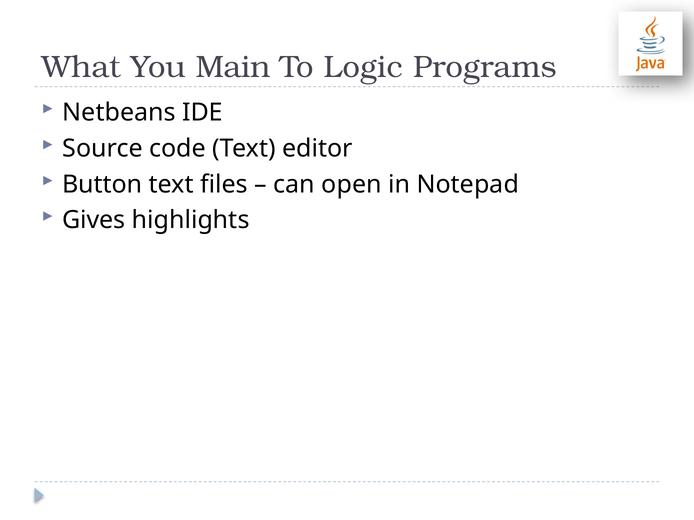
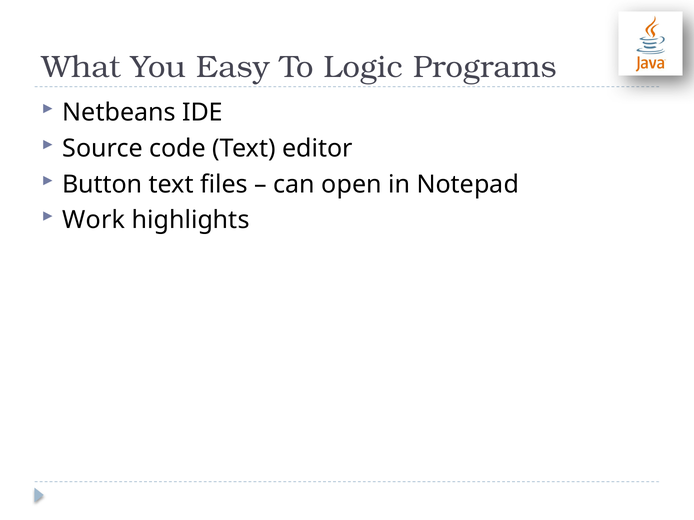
Main: Main -> Easy
Gives: Gives -> Work
